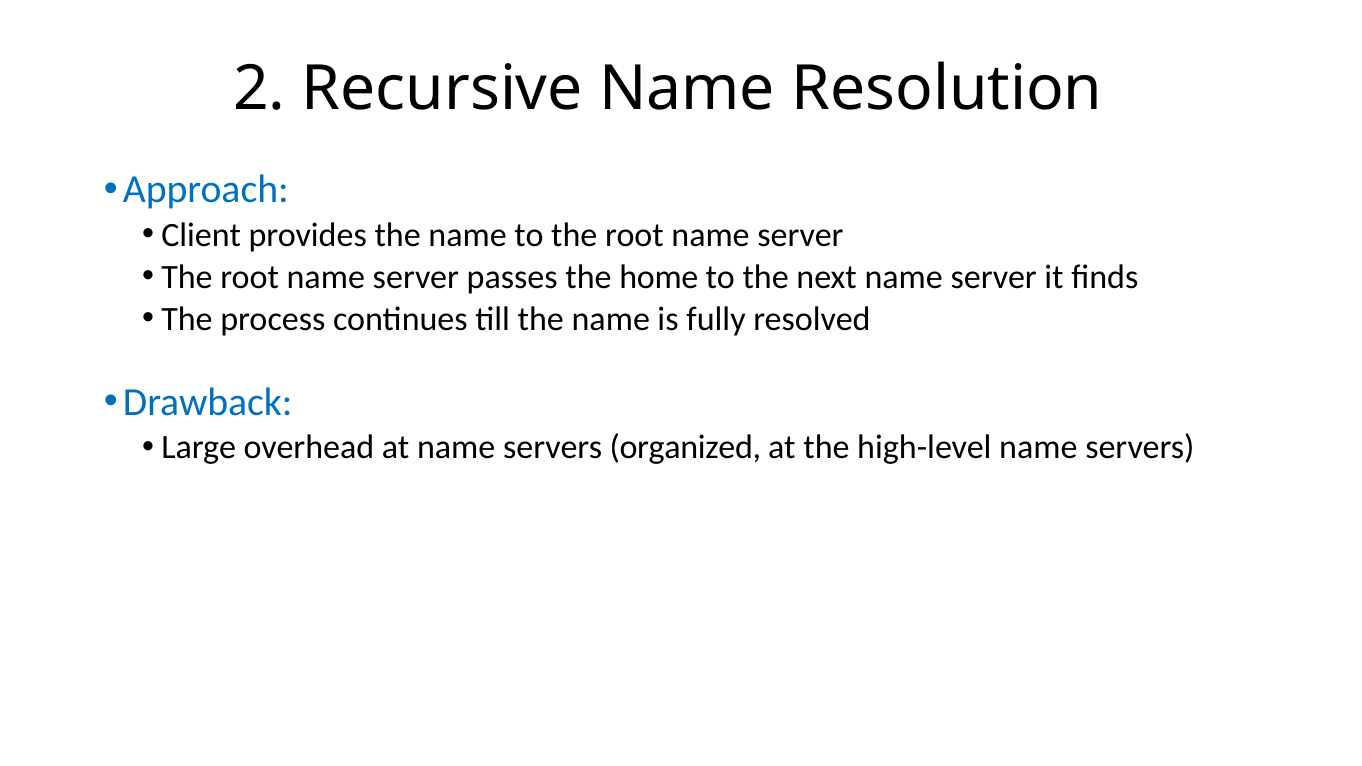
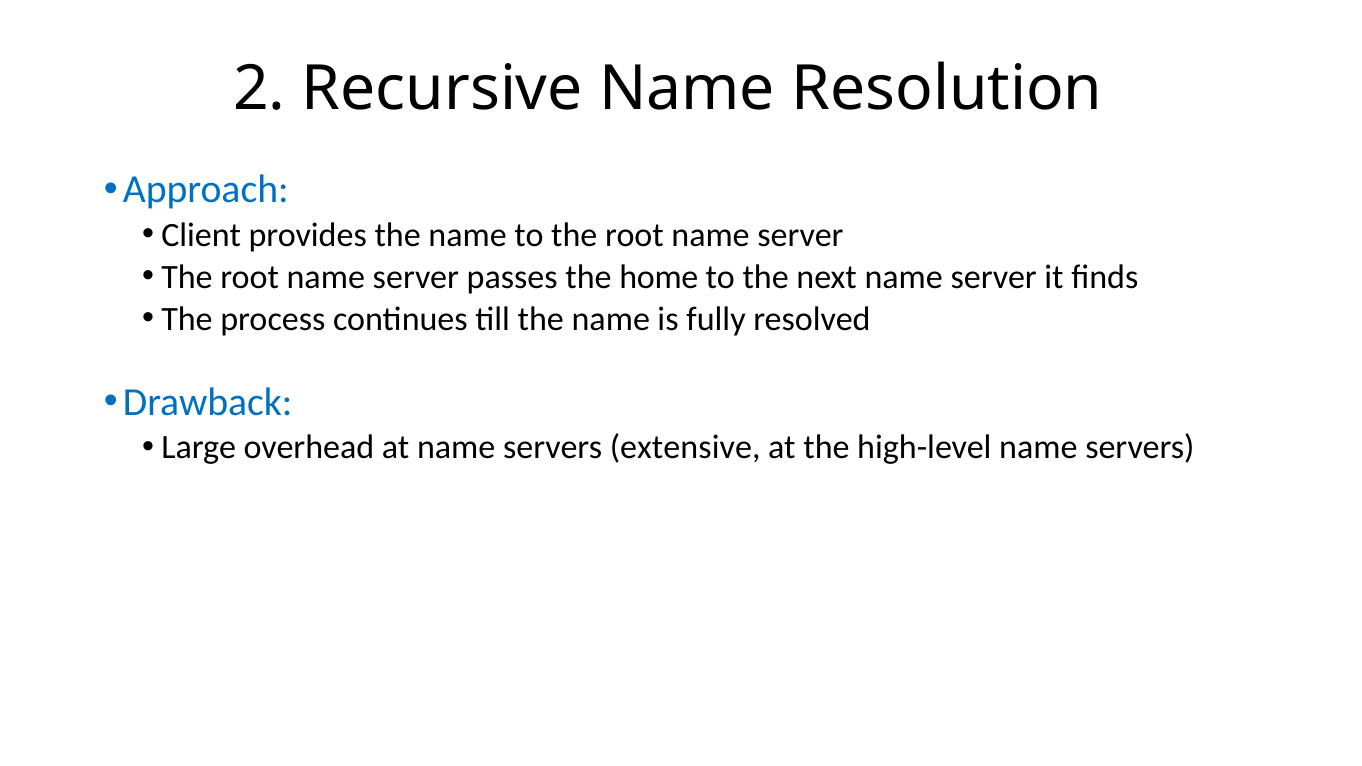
organized: organized -> extensive
